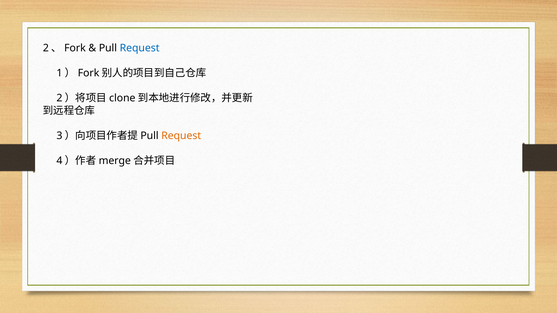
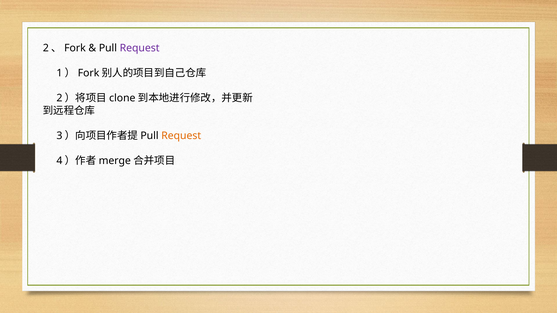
Request at (140, 48) colour: blue -> purple
